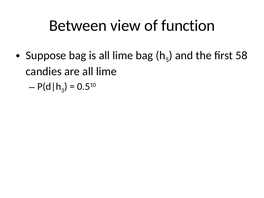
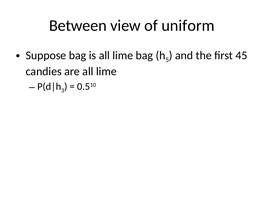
function: function -> uniform
58: 58 -> 45
